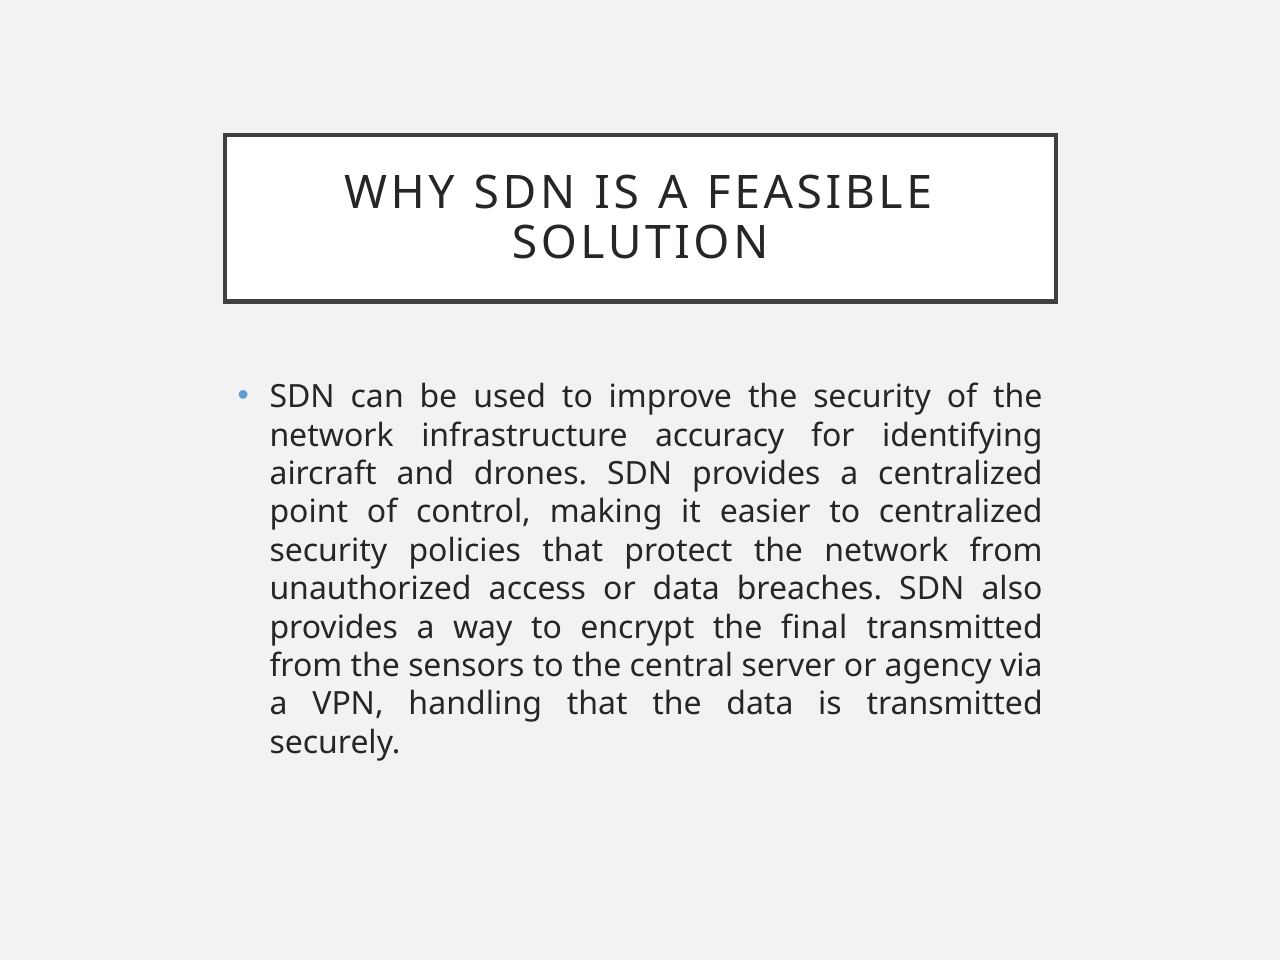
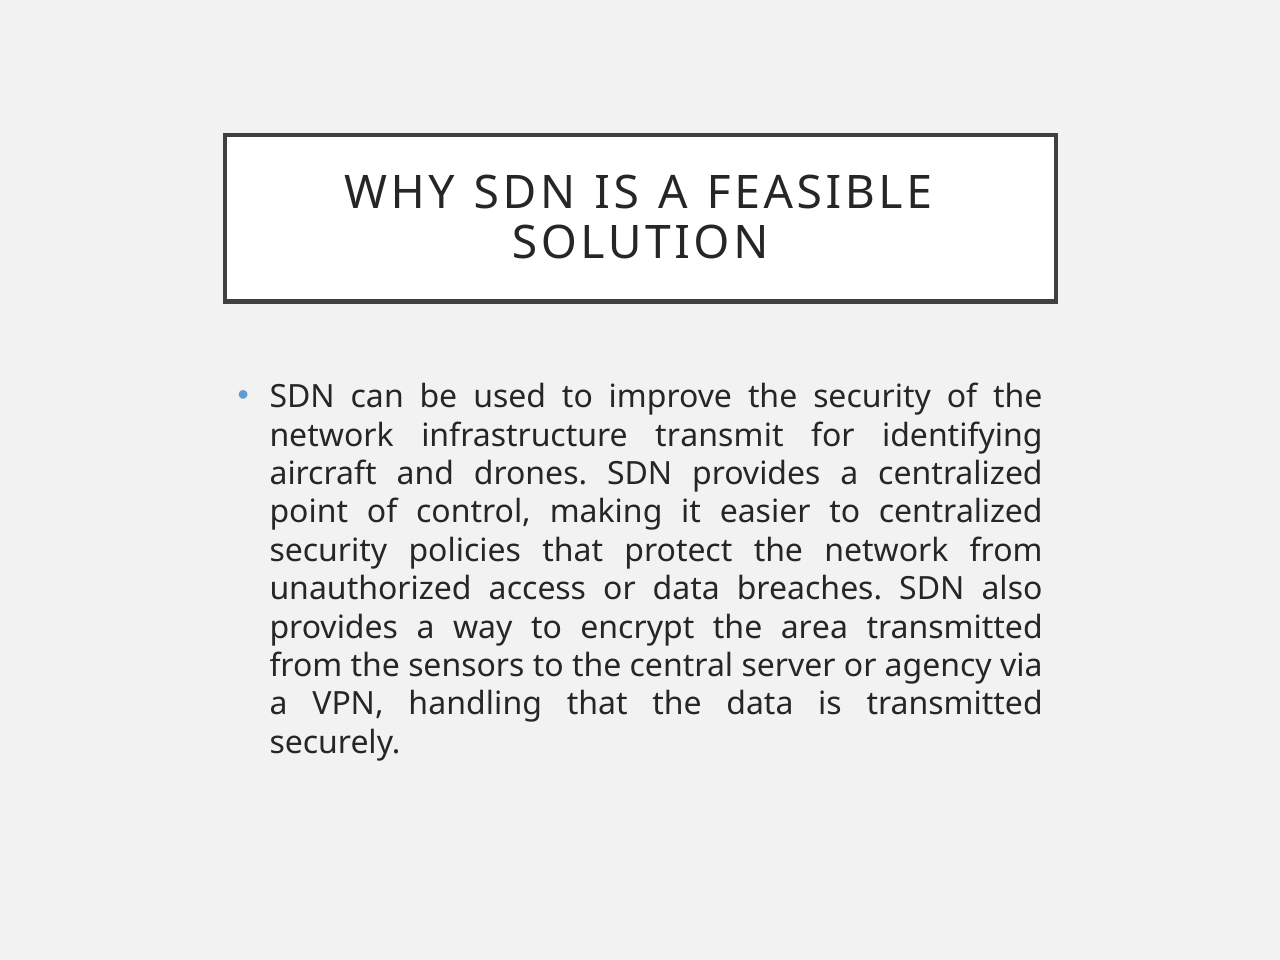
accuracy: accuracy -> transmit
final: final -> area
